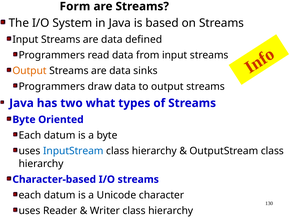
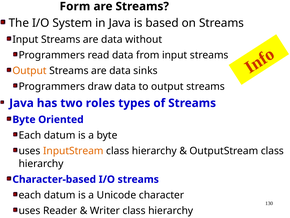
defined: defined -> without
what: what -> roles
InputStream colour: blue -> orange
